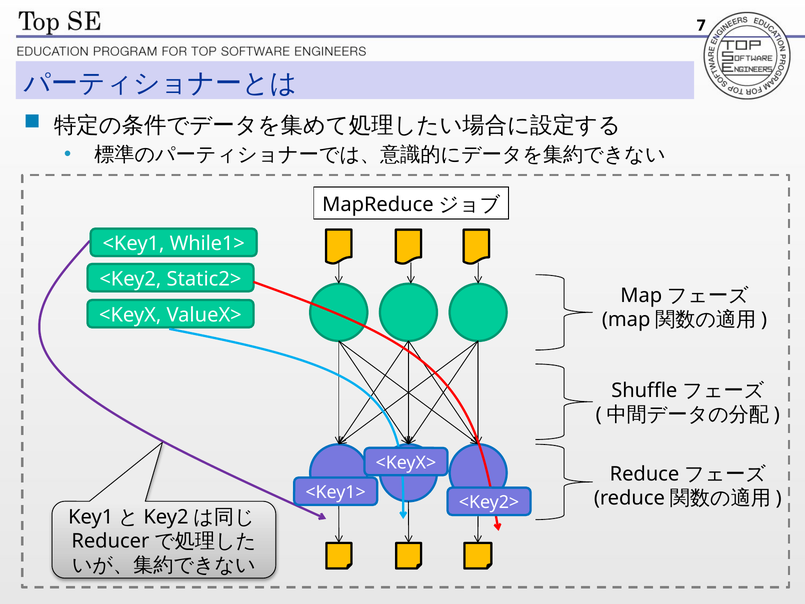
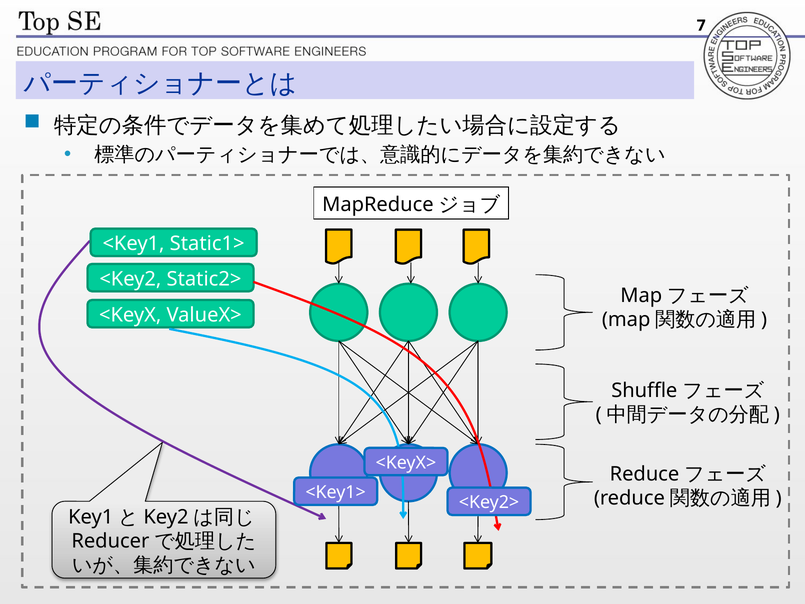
While1>: While1> -> Static1>
